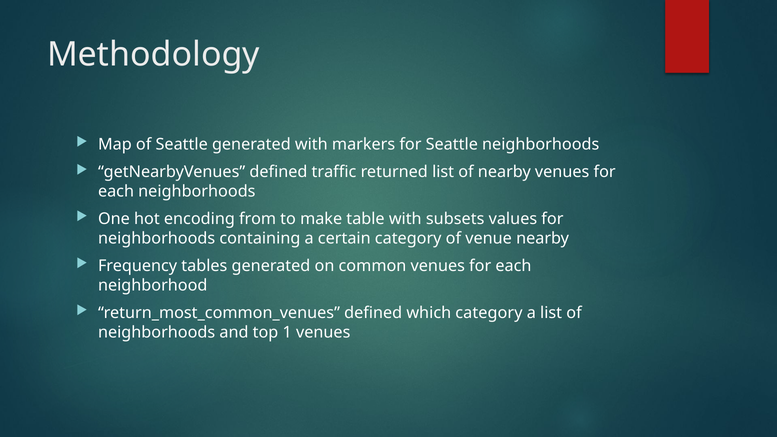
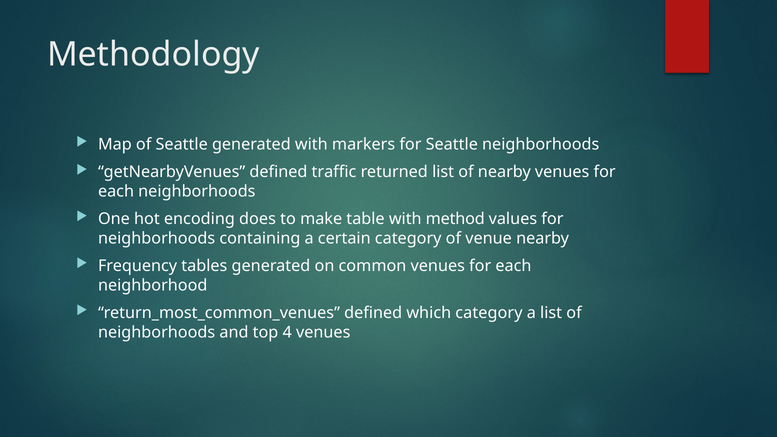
from: from -> does
subsets: subsets -> method
1: 1 -> 4
